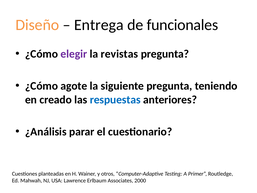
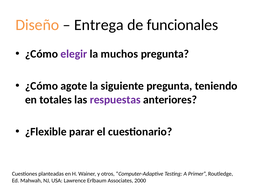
revistas: revistas -> muchos
creado: creado -> totales
respuestas colour: blue -> purple
¿Análisis: ¿Análisis -> ¿Flexible
